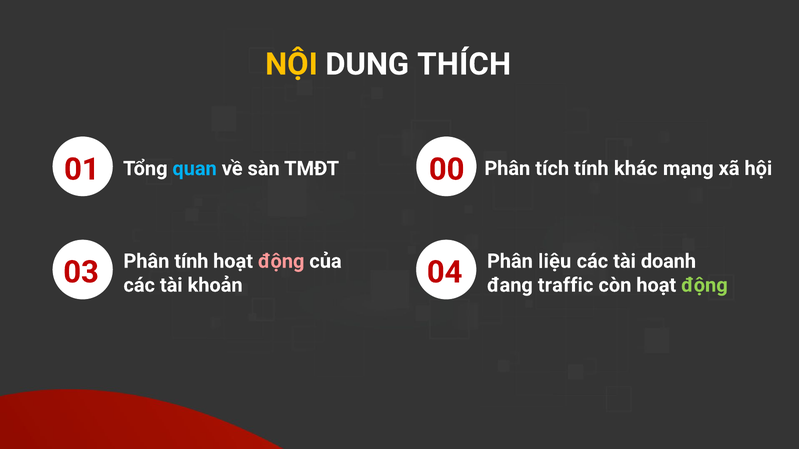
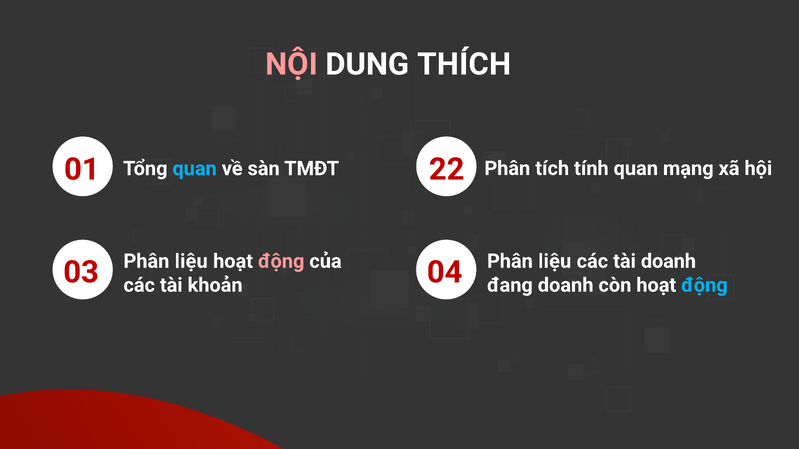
NỘI colour: yellow -> pink
00: 00 -> 22
tính khác: khác -> quan
tính at (191, 261): tính -> liệu
đang traffic: traffic -> doanh
động at (704, 285) colour: light green -> light blue
